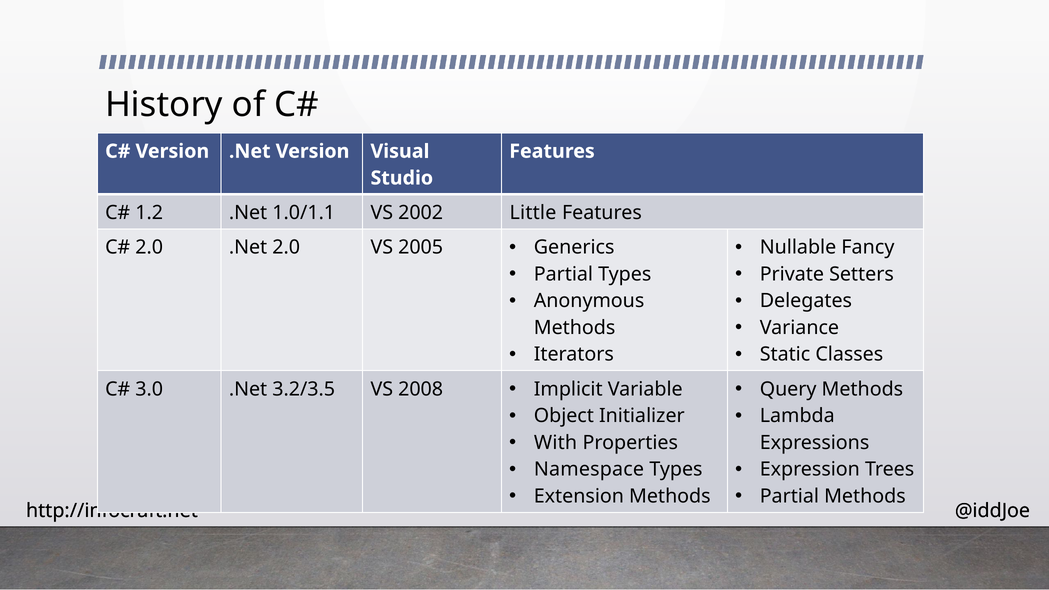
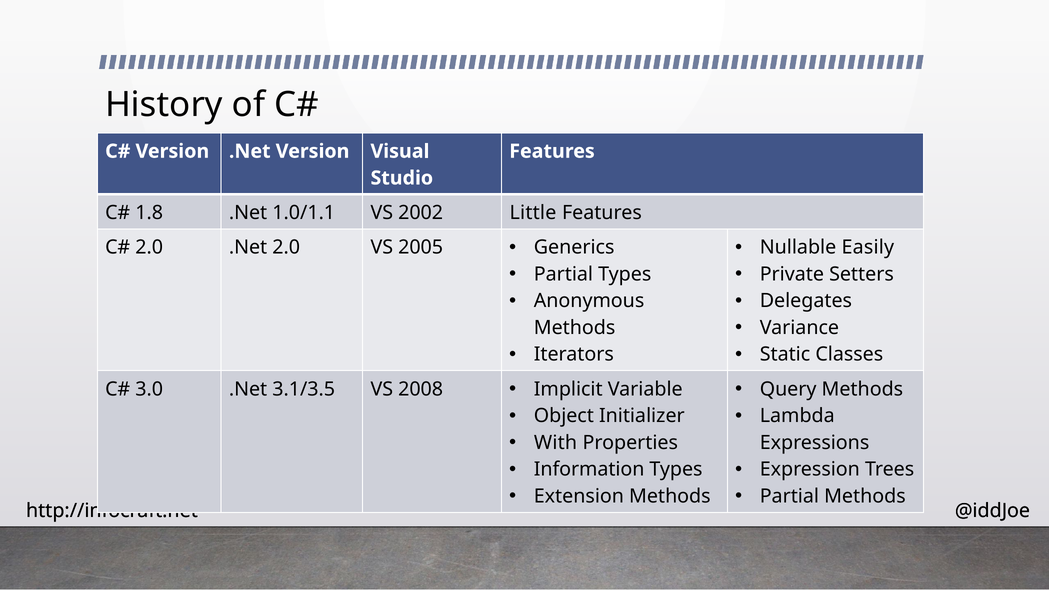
1.2: 1.2 -> 1.8
Fancy: Fancy -> Easily
3.2/3.5: 3.2/3.5 -> 3.1/3.5
Namespace: Namespace -> Information
